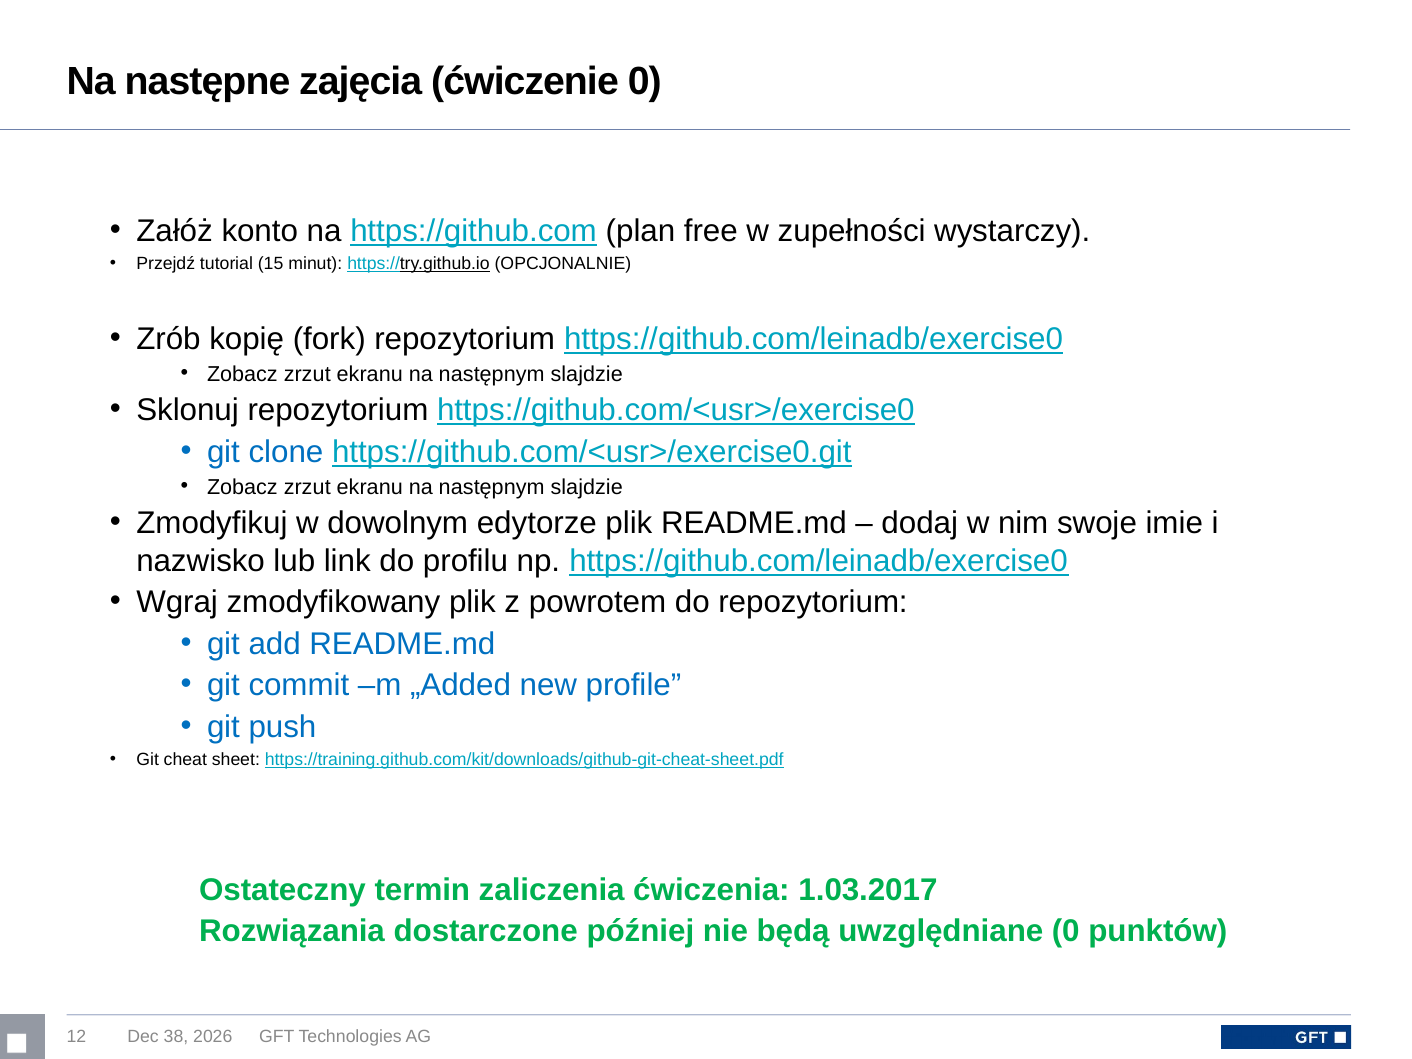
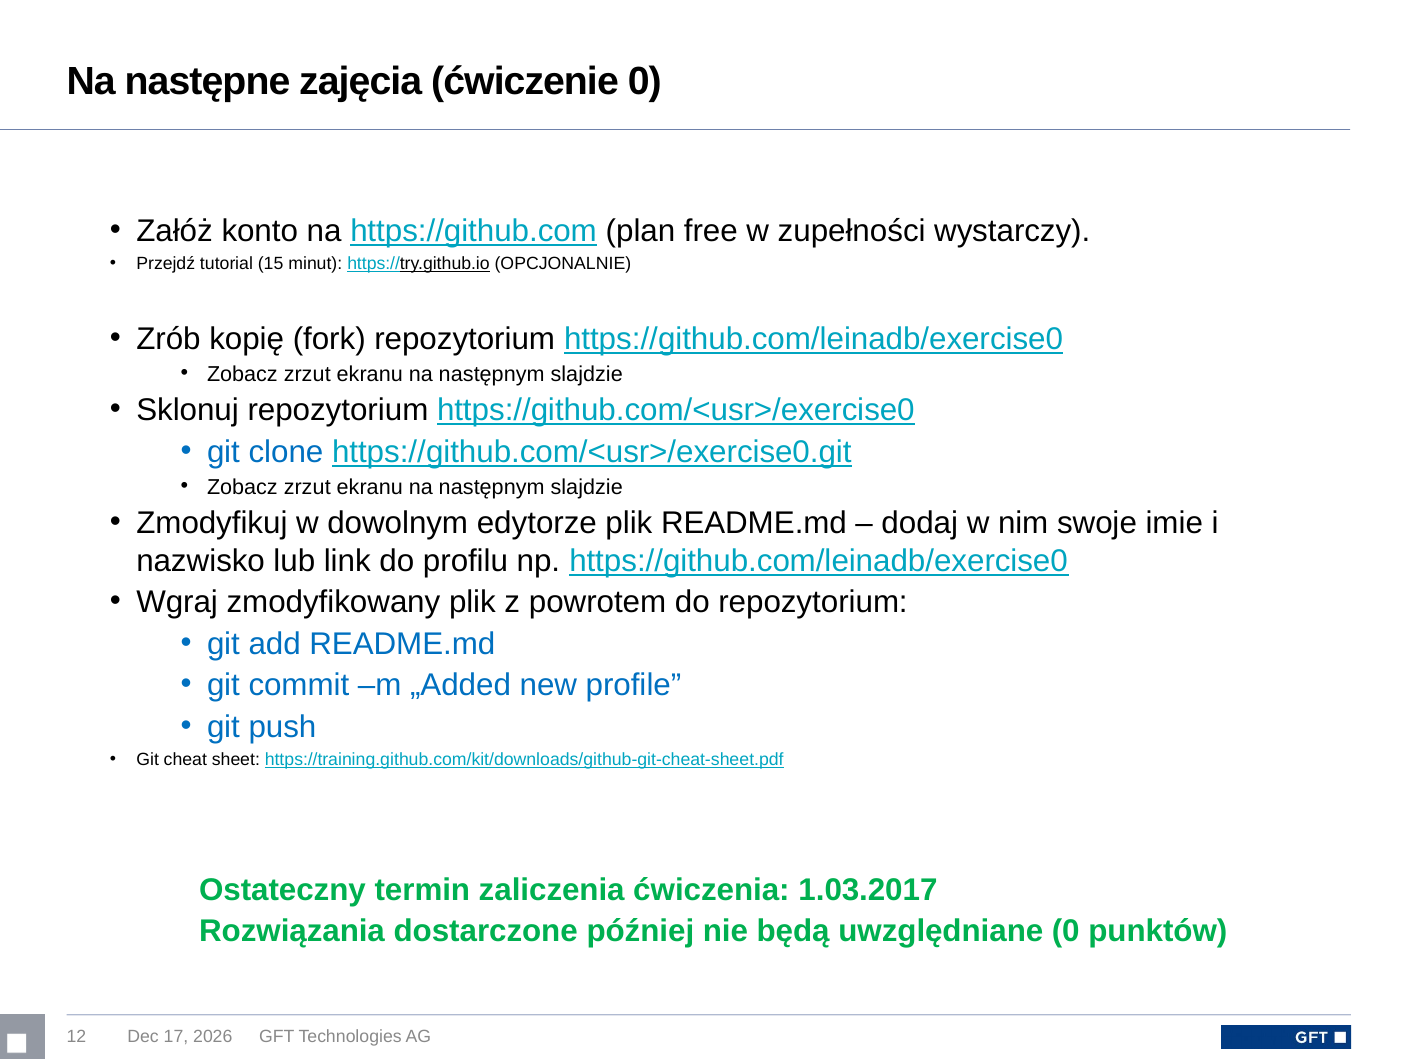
38: 38 -> 17
